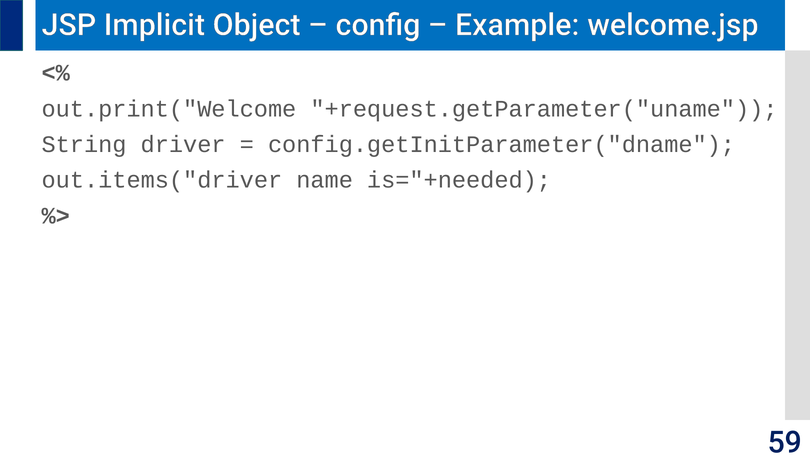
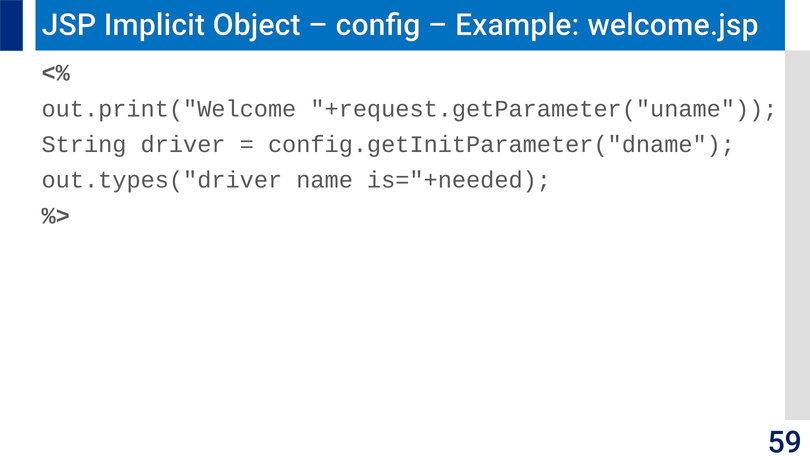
out.items("driver: out.items("driver -> out.types("driver
